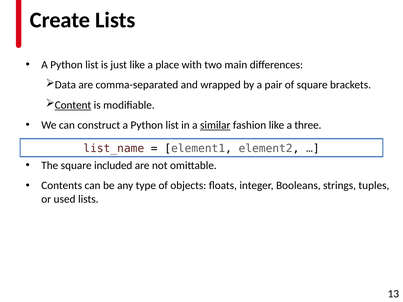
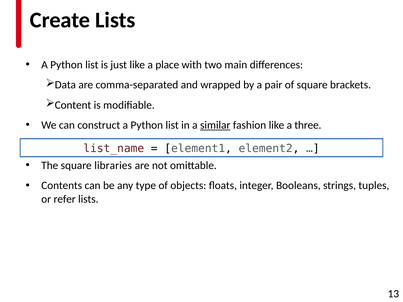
Content underline: present -> none
included: included -> libraries
used: used -> refer
